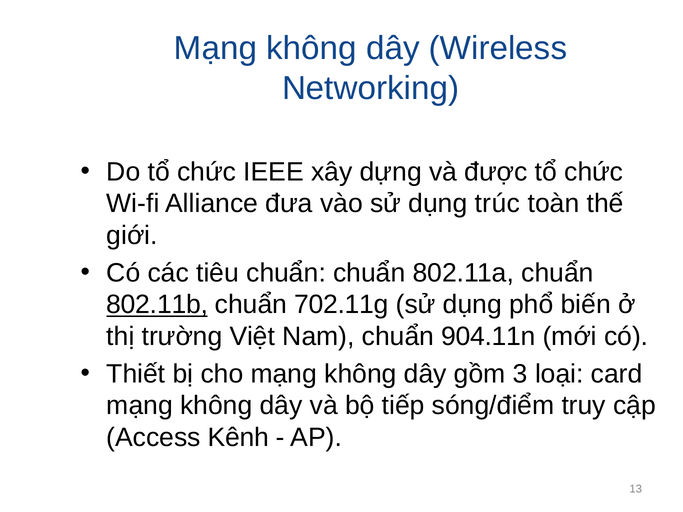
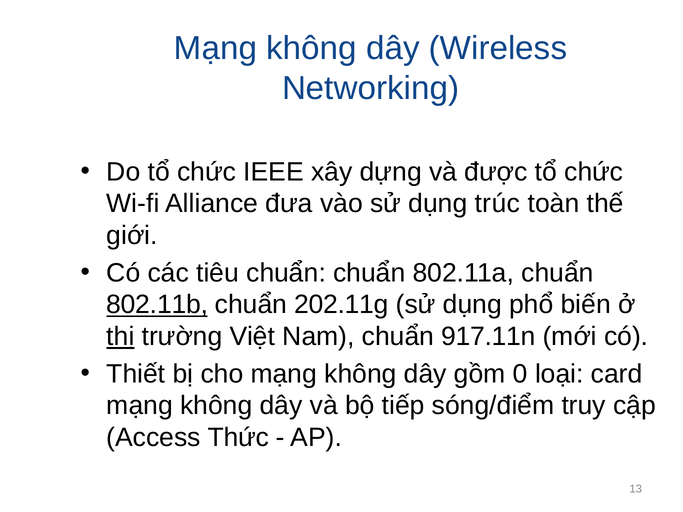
702.11g: 702.11g -> 202.11g
thị underline: none -> present
904.11n: 904.11n -> 917.11n
3: 3 -> 0
Kênh: Kênh -> Thức
